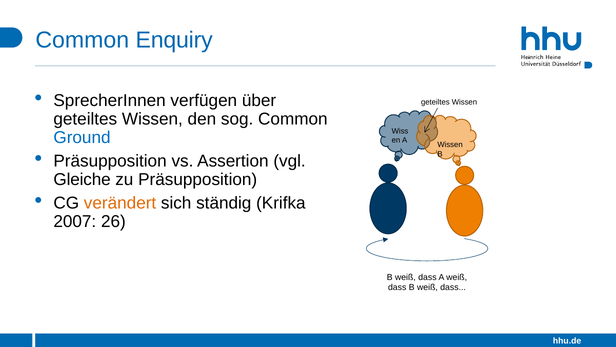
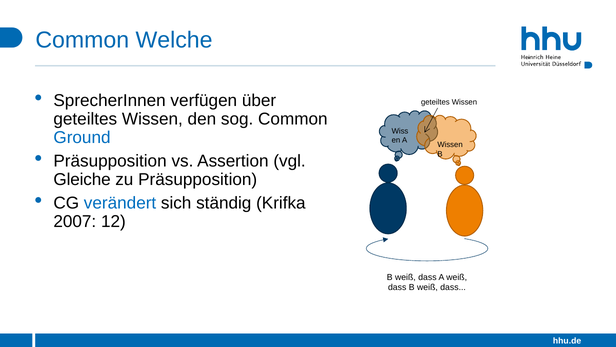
Enquiry: Enquiry -> Welche
verändert colour: orange -> blue
26: 26 -> 12
